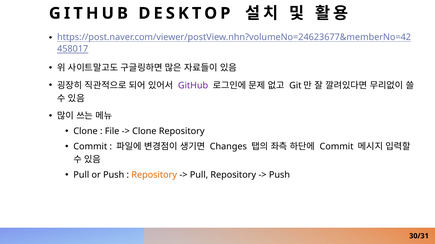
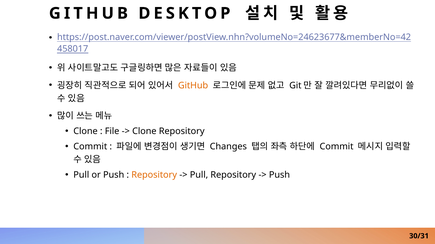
GitHub at (193, 86) colour: purple -> orange
